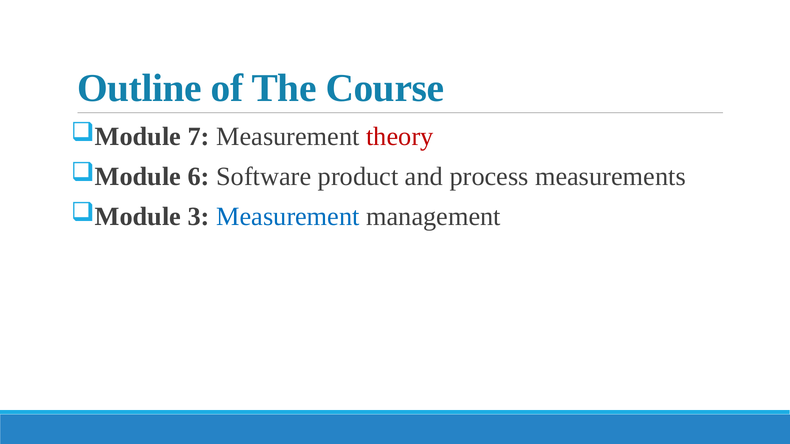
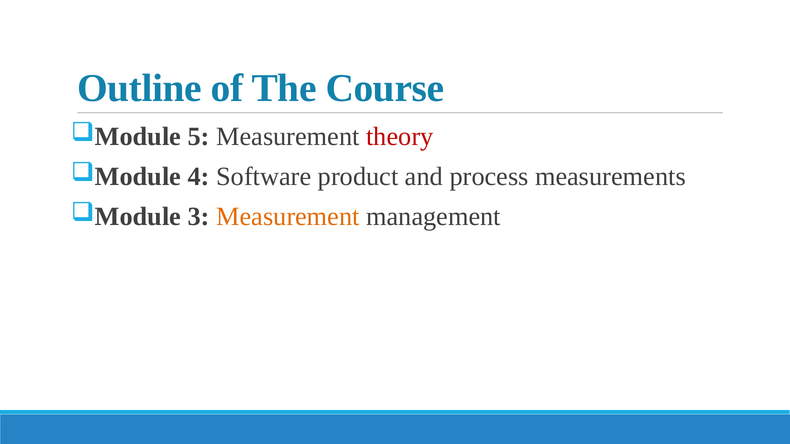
7: 7 -> 5
6: 6 -> 4
Measurement at (288, 217) colour: blue -> orange
